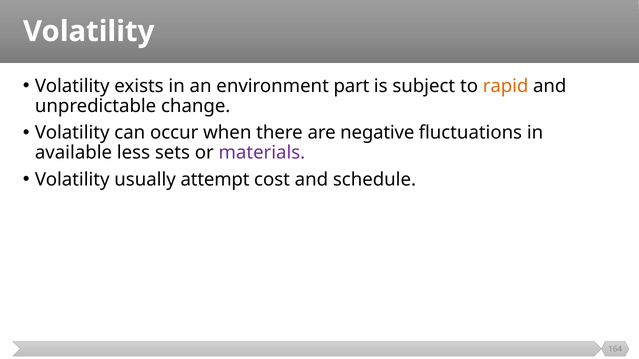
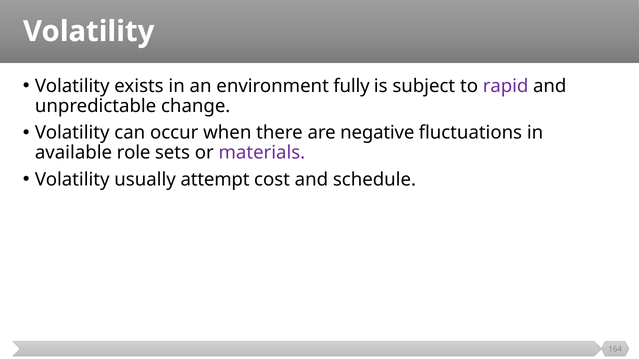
part: part -> fully
rapid colour: orange -> purple
less: less -> role
